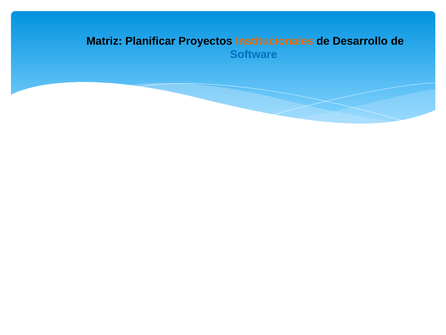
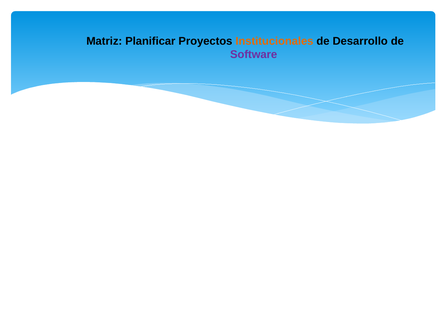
Software colour: blue -> purple
